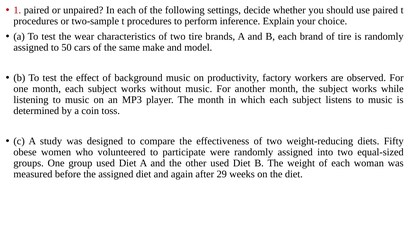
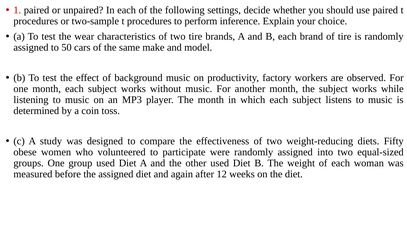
29: 29 -> 12
